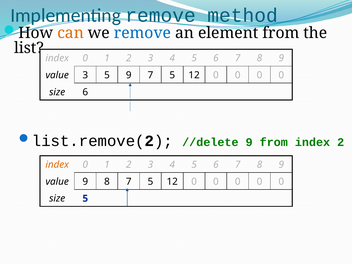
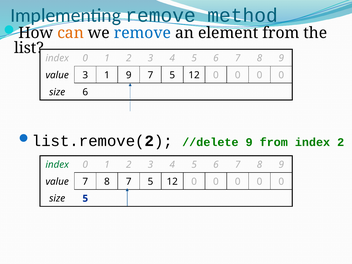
3 5: 5 -> 1
index at (57, 165) colour: orange -> green
value 9: 9 -> 7
